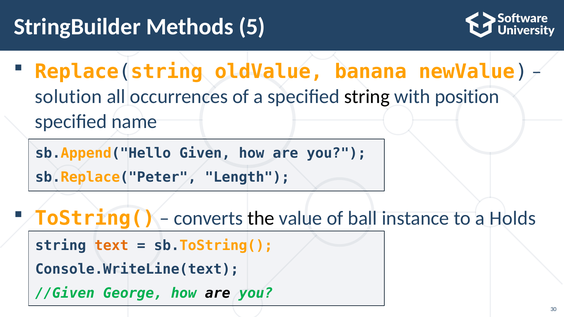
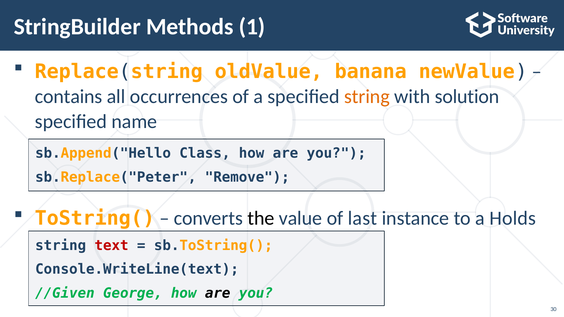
5: 5 -> 1
solution: solution -> contains
string at (367, 97) colour: black -> orange
position: position -> solution
Given: Given -> Class
Length: Length -> Remove
ball: ball -> last
text colour: orange -> red
